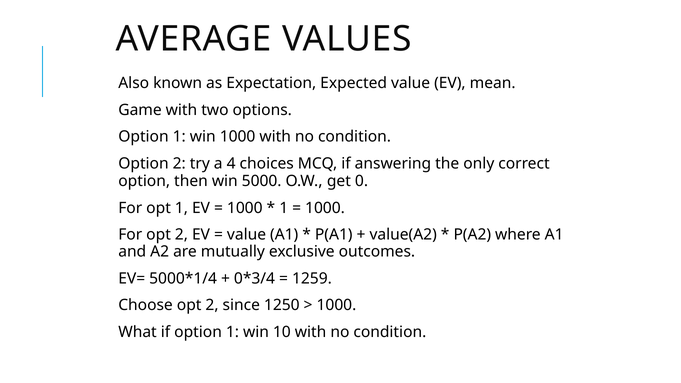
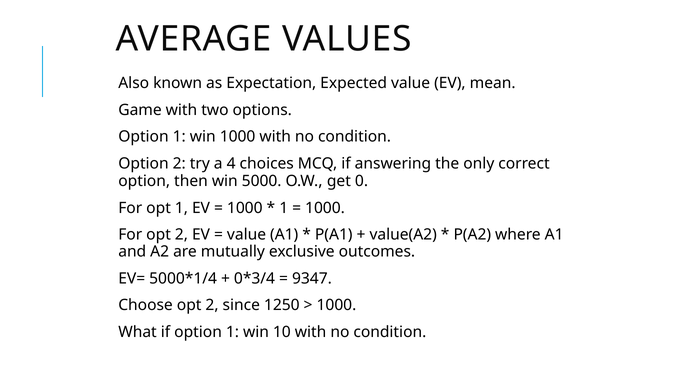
1259: 1259 -> 9347
